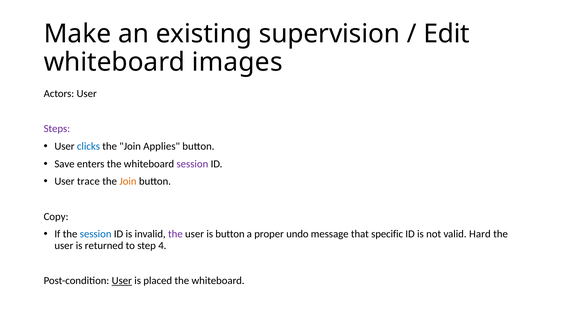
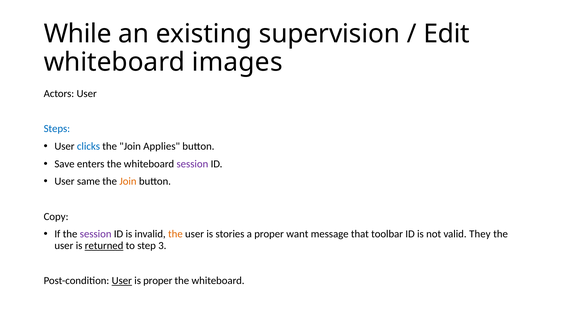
Make: Make -> While
Steps colour: purple -> blue
trace: trace -> same
session at (96, 234) colour: blue -> purple
the at (175, 234) colour: purple -> orange
is button: button -> stories
undo: undo -> want
specific: specific -> toolbar
Hard: Hard -> They
returned underline: none -> present
4: 4 -> 3
is placed: placed -> proper
